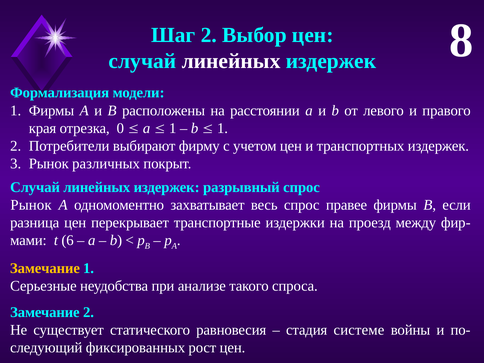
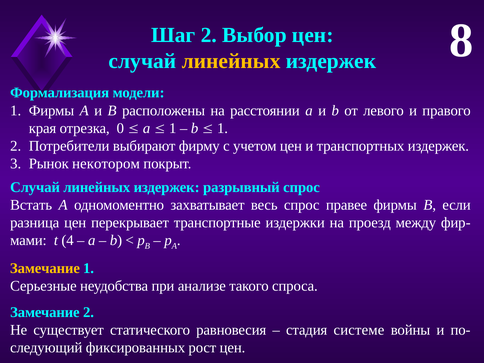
линейных at (231, 61) colour: white -> yellow
различных: различных -> некотором
Рынок at (31, 205): Рынок -> Встать
6: 6 -> 4
